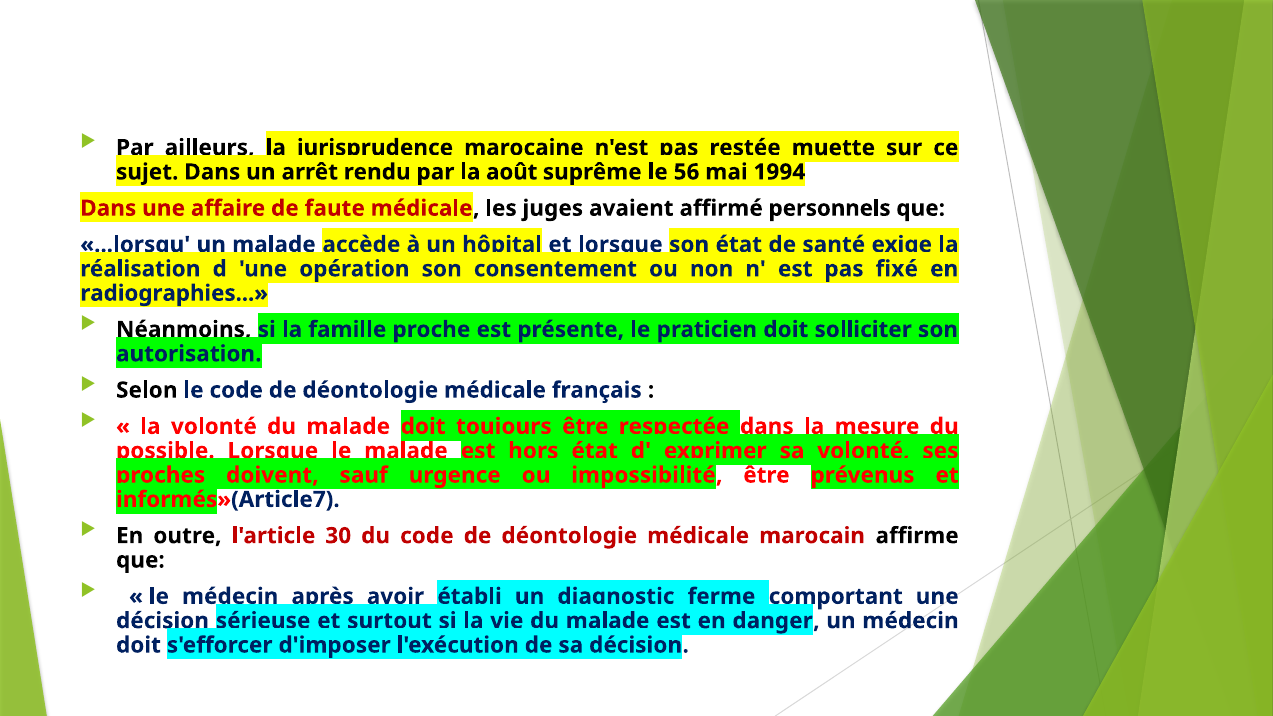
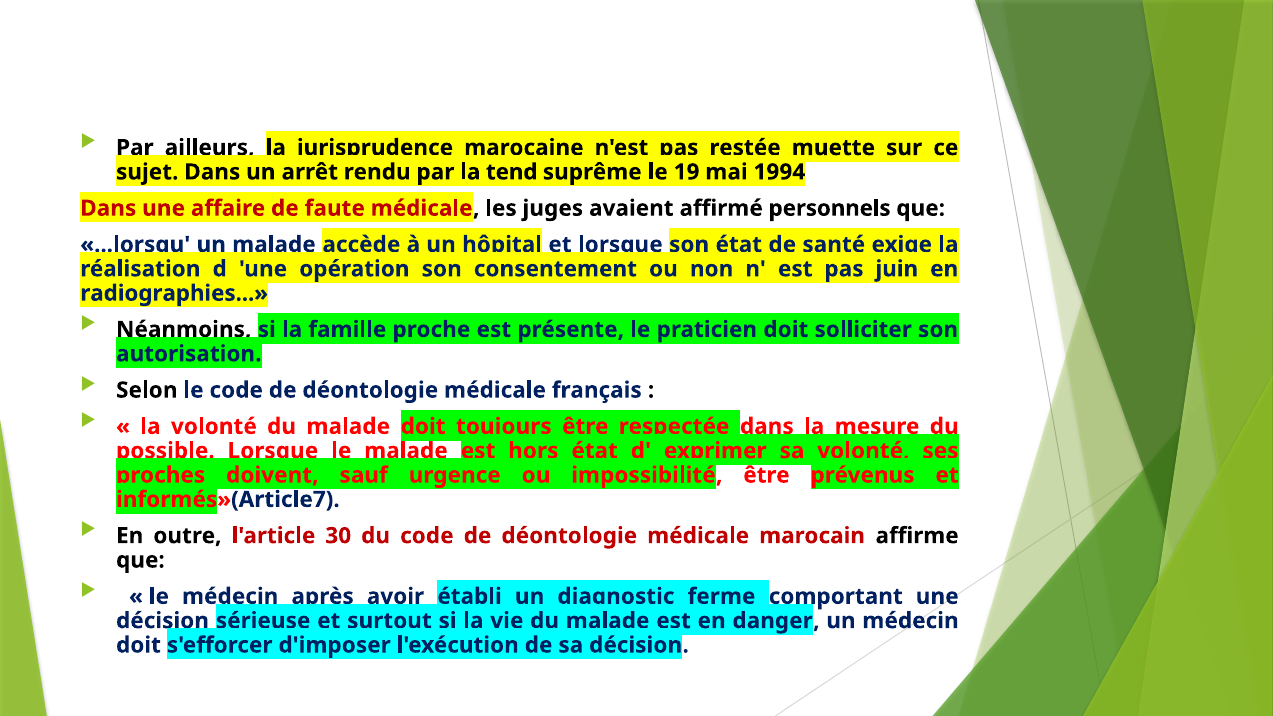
août: août -> tend
56: 56 -> 19
fixé: fixé -> juin
